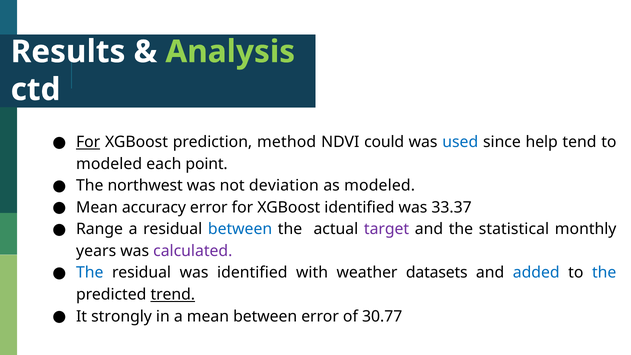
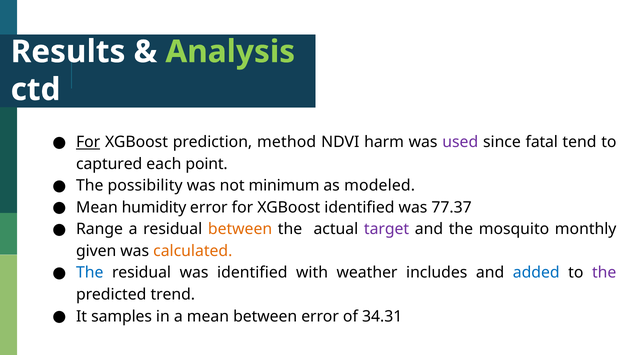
could: could -> harm
used colour: blue -> purple
help: help -> fatal
modeled at (109, 164): modeled -> captured
northwest: northwest -> possibility
deviation: deviation -> minimum
accuracy: accuracy -> humidity
33.37: 33.37 -> 77.37
between at (240, 229) colour: blue -> orange
statistical: statistical -> mosquito
years: years -> given
calculated colour: purple -> orange
datasets: datasets -> includes
the at (604, 273) colour: blue -> purple
trend underline: present -> none
strongly: strongly -> samples
30.77: 30.77 -> 34.31
